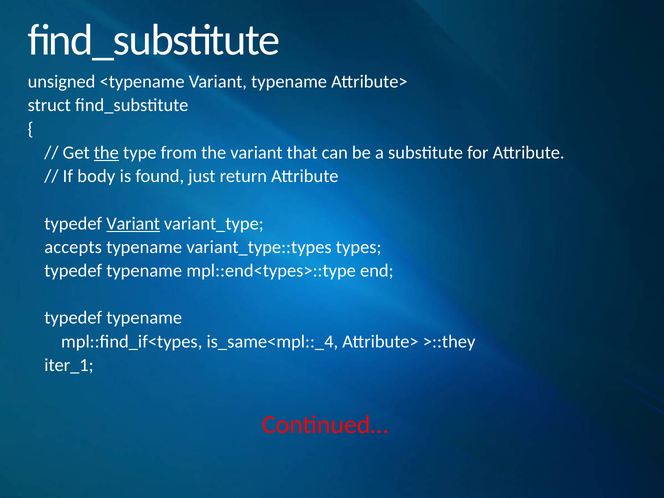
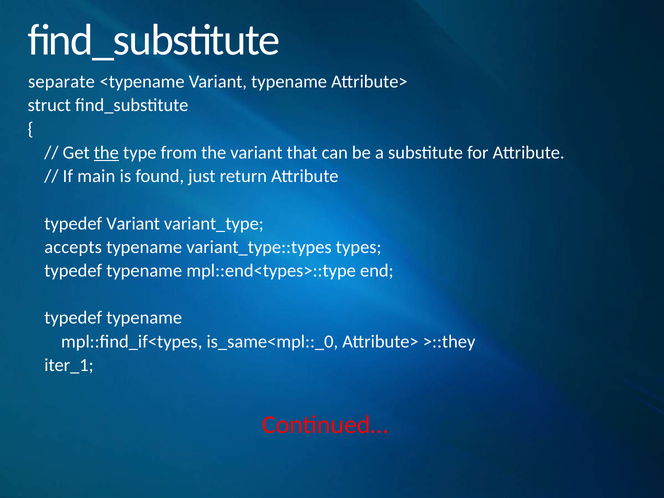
unsigned: unsigned -> separate
body: body -> main
Variant at (133, 223) underline: present -> none
is_same<mpl::_4: is_same<mpl::_4 -> is_same<mpl::_0
